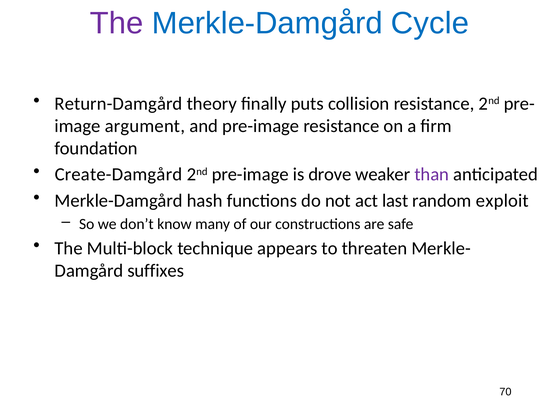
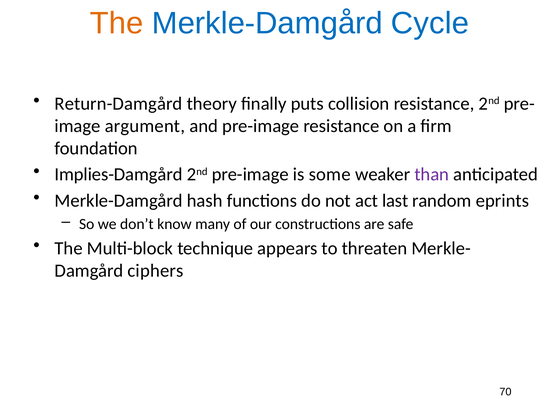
The at (117, 23) colour: purple -> orange
Create-Damgård: Create-Damgård -> Implies-Damgård
drove: drove -> some
exploit: exploit -> eprints
suffixes: suffixes -> ciphers
